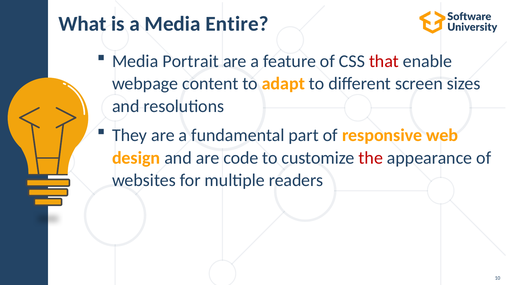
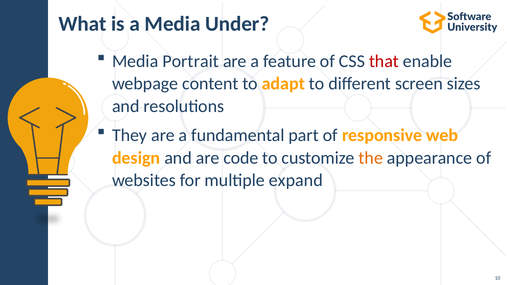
Entire: Entire -> Under
the colour: red -> orange
readers: readers -> expand
